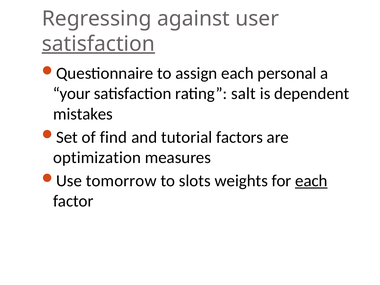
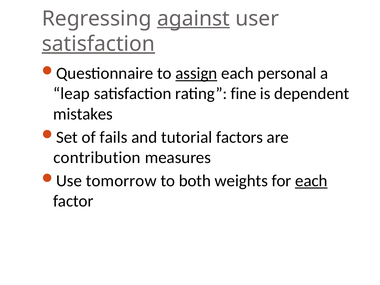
against underline: none -> present
assign underline: none -> present
your: your -> leap
salt: salt -> fine
find: find -> fails
optimization: optimization -> contribution
slots: slots -> both
